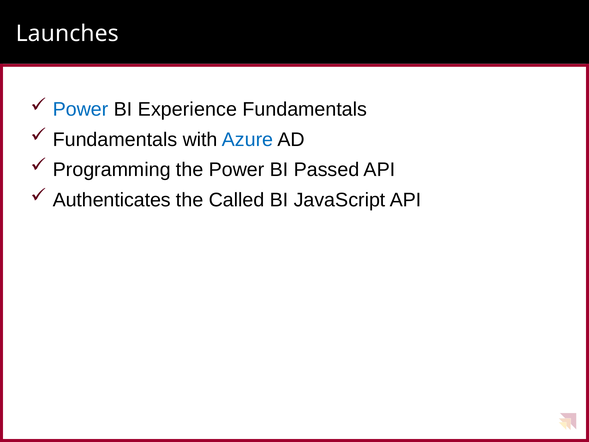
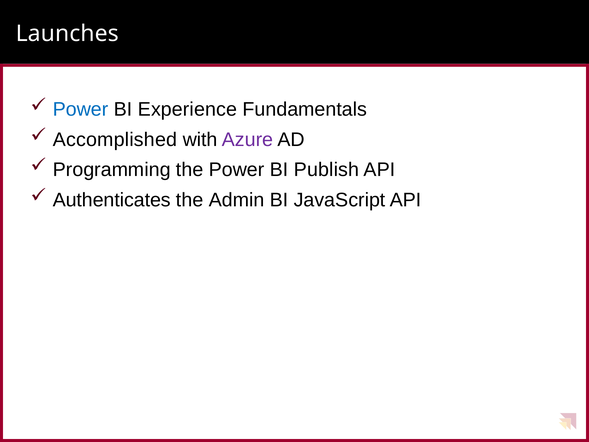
Fundamentals at (115, 139): Fundamentals -> Accomplished
Azure colour: blue -> purple
Passed: Passed -> Publish
Called: Called -> Admin
